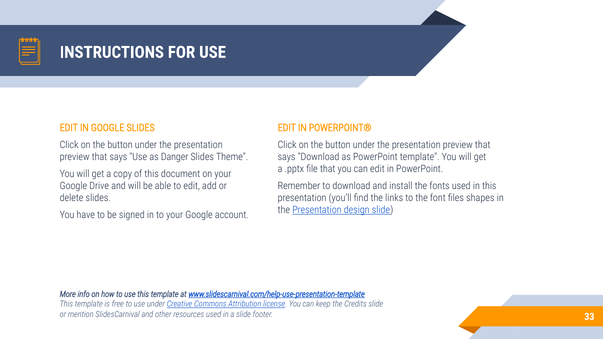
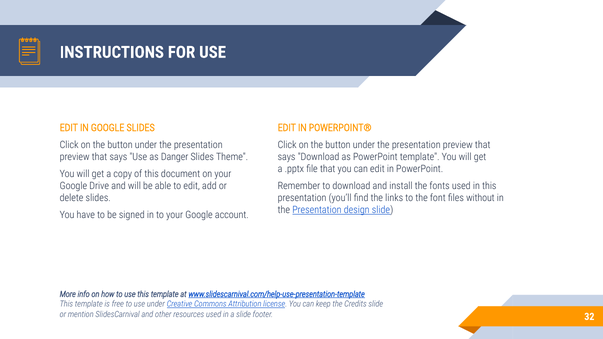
shapes: shapes -> without
33: 33 -> 32
